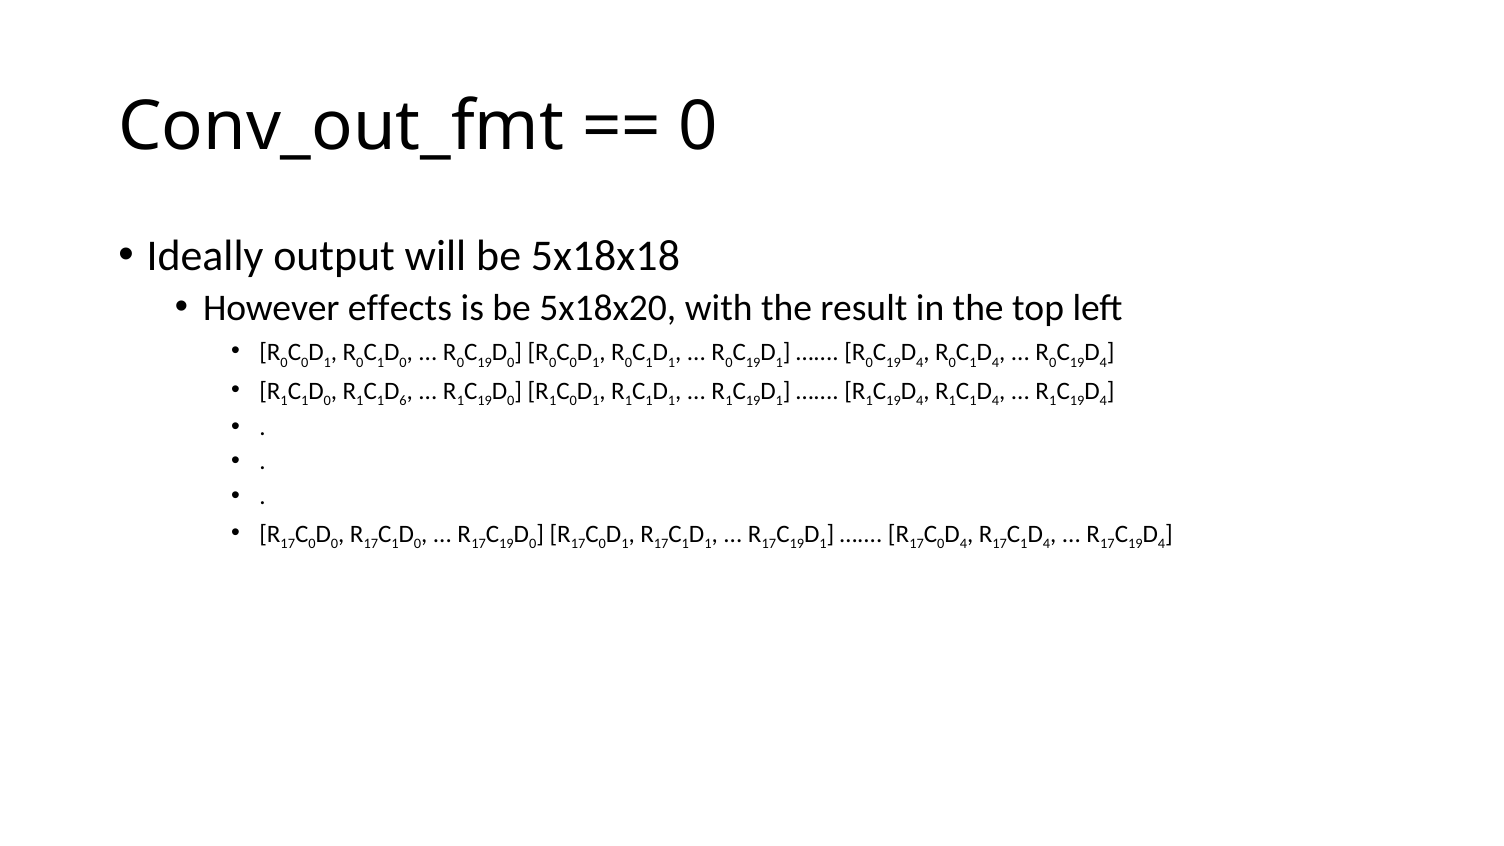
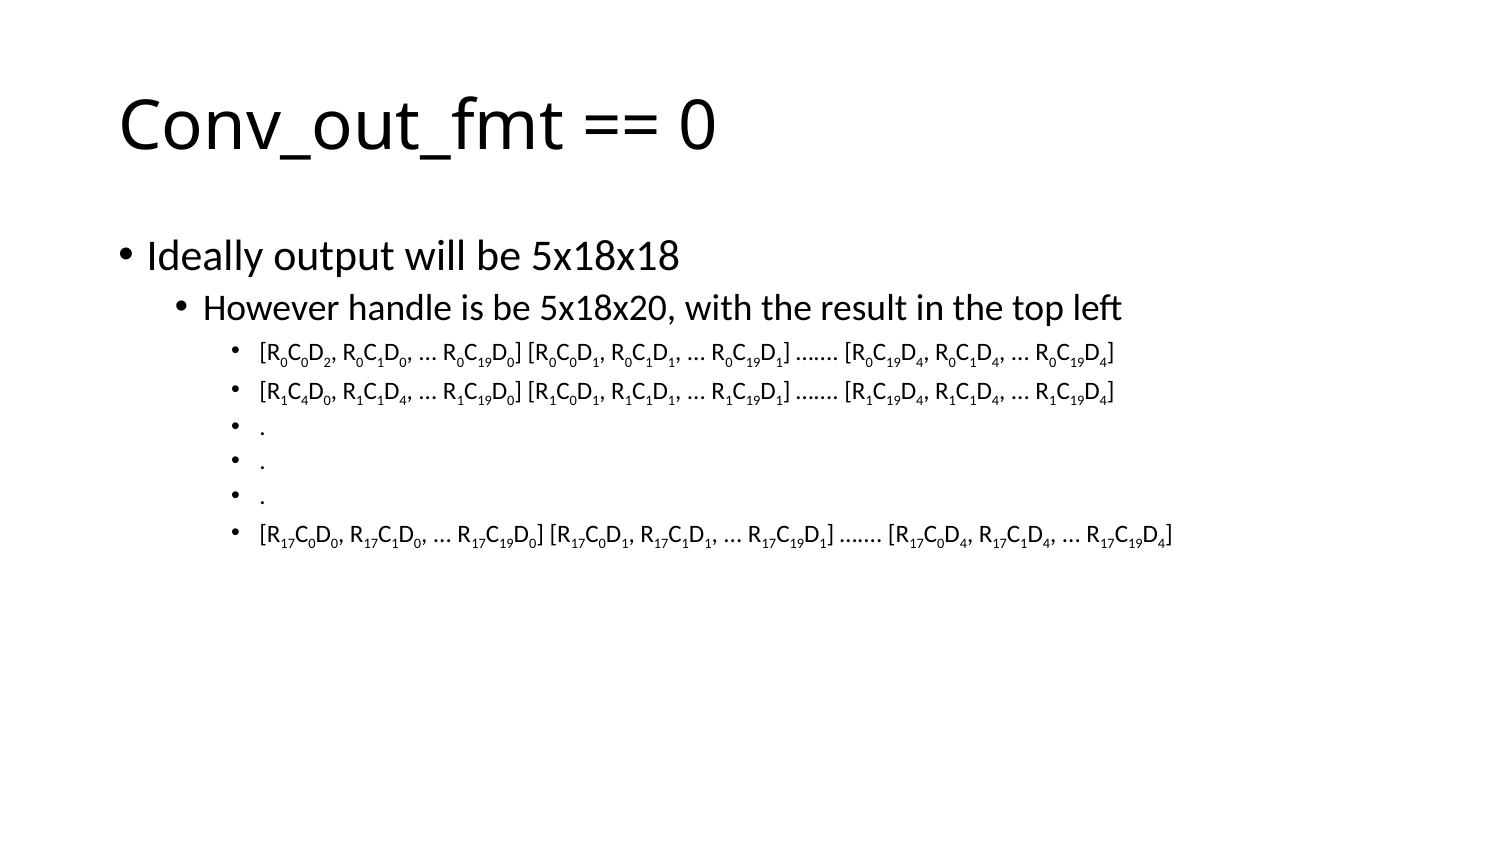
effects: effects -> handle
1 at (327, 362): 1 -> 2
1 at (305, 401): 1 -> 4
6 at (403, 401): 6 -> 4
